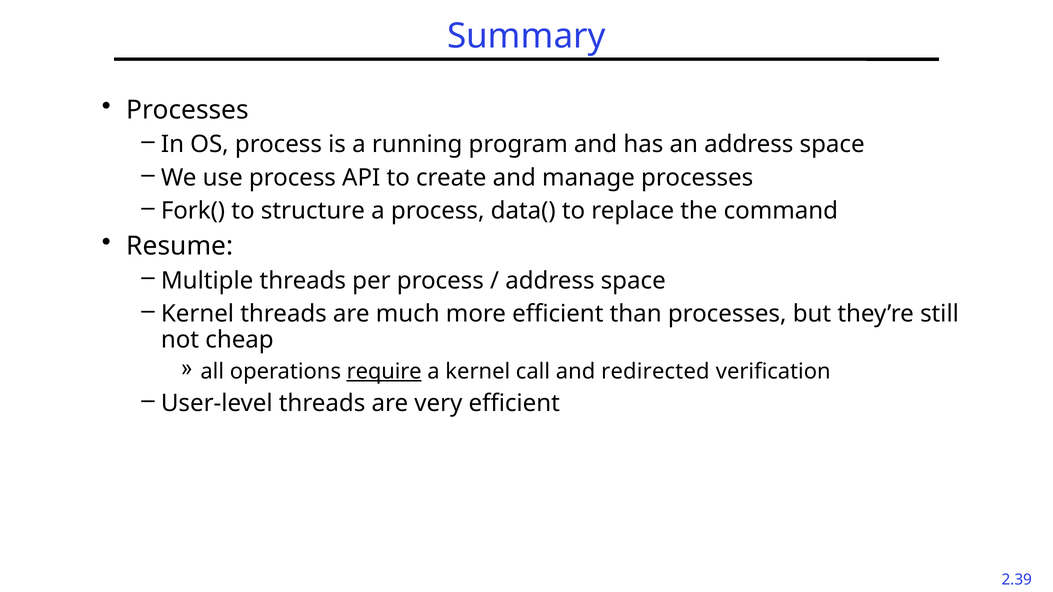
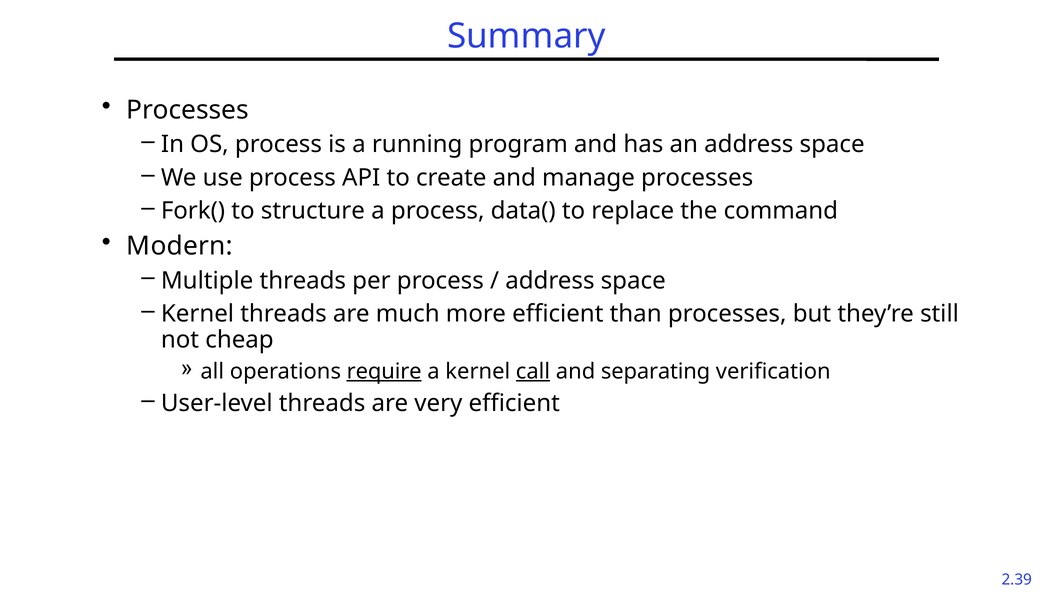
Resume: Resume -> Modern
call underline: none -> present
redirected: redirected -> separating
